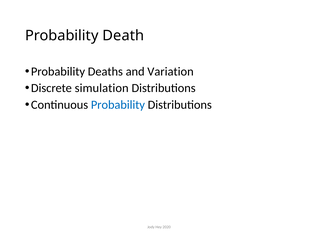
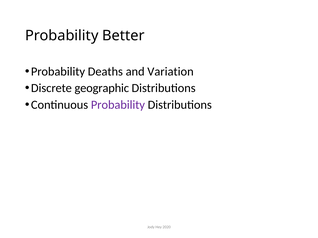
Death: Death -> Better
simulation: simulation -> geographic
Probability at (118, 105) colour: blue -> purple
